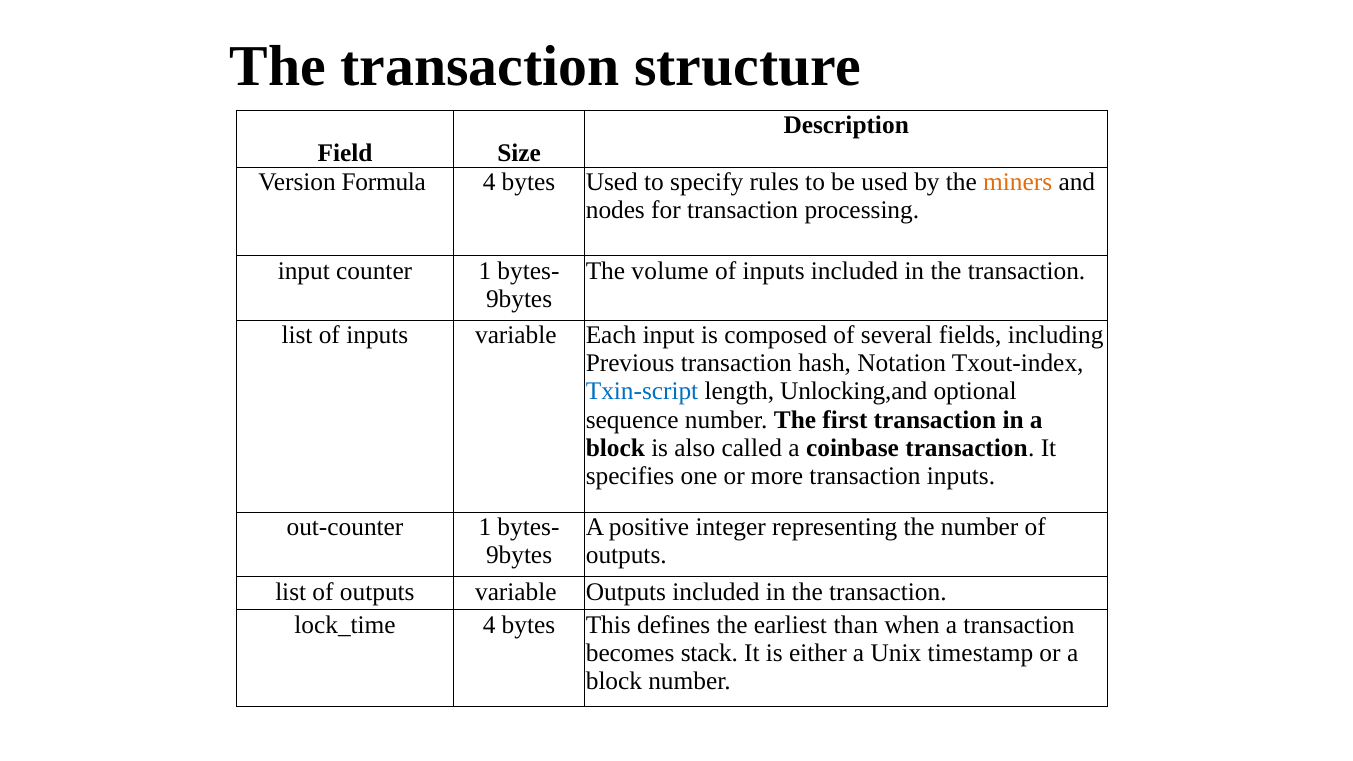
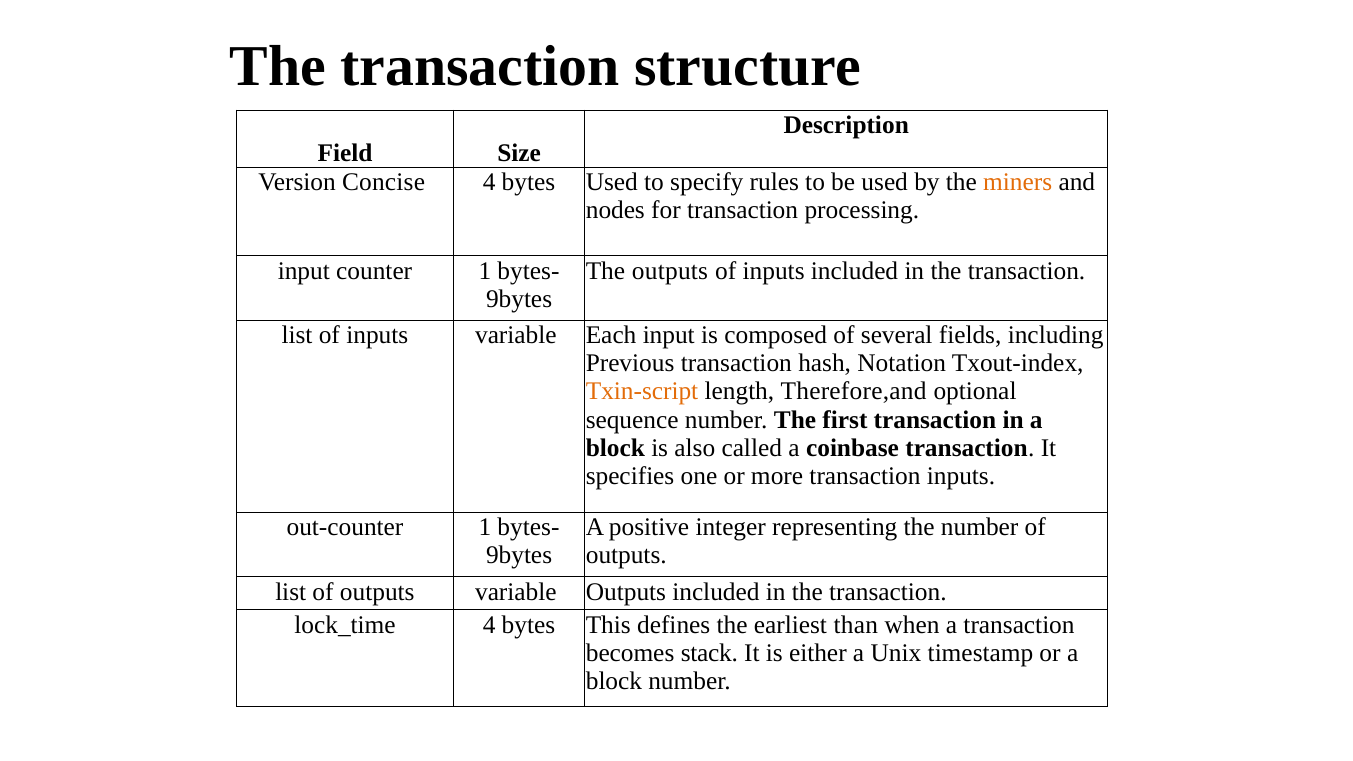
Formula: Formula -> Concise
The volume: volume -> outputs
Txin-script colour: blue -> orange
Unlocking,and: Unlocking,and -> Therefore,and
